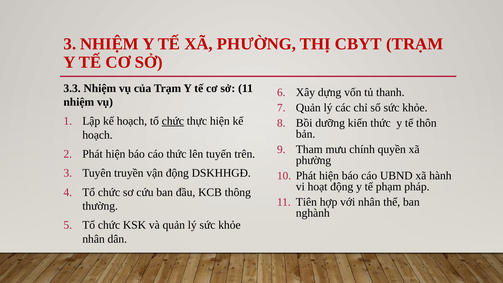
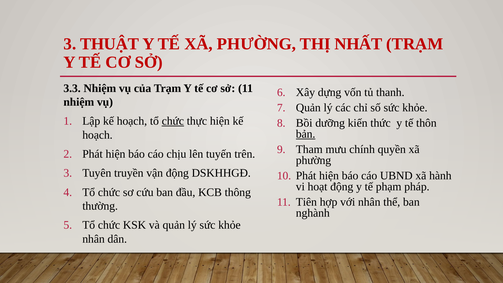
3 NHIỆM: NHIỆM -> THUẬT
CBYT: CBYT -> NHẤT
bản underline: none -> present
cáo thức: thức -> chịu
